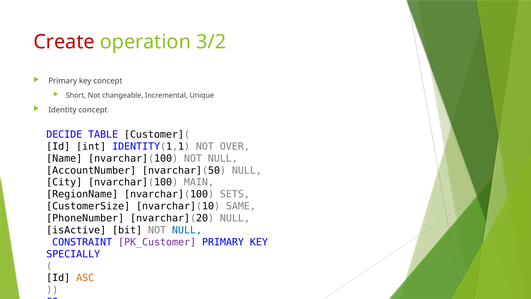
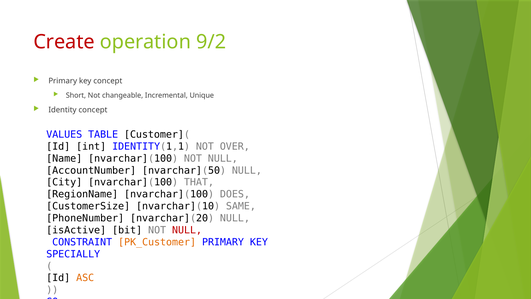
3/2: 3/2 -> 9/2
DECIDE: DECIDE -> VALUES
MAIN: MAIN -> THAT
SETS: SETS -> DOES
NULL at (187, 230) colour: blue -> red
PK_Customer colour: purple -> orange
